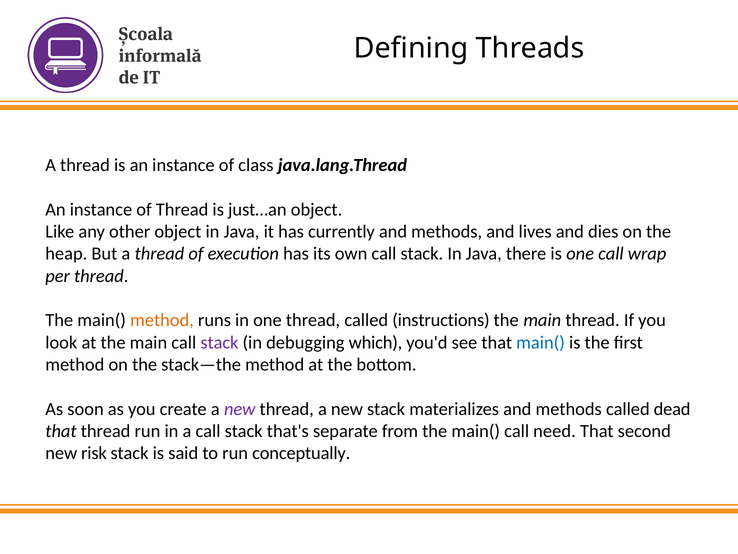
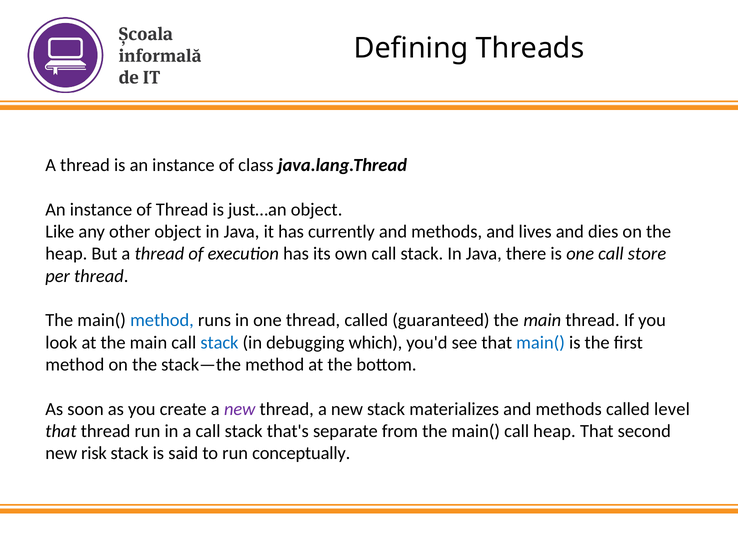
wrap: wrap -> store
method at (162, 320) colour: orange -> blue
instructions: instructions -> guaranteed
stack at (219, 342) colour: purple -> blue
dead: dead -> level
call need: need -> heap
